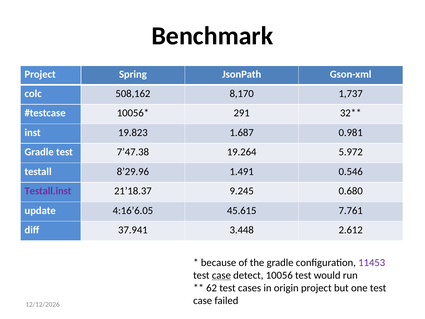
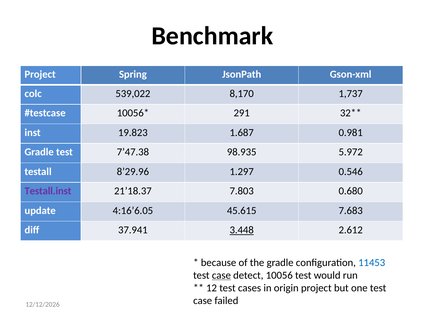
508,162: 508,162 -> 539,022
19.264: 19.264 -> 98.935
1.491: 1.491 -> 1.297
9.245: 9.245 -> 7.803
7.761: 7.761 -> 7.683
3.448 underline: none -> present
11453 colour: purple -> blue
62: 62 -> 12
